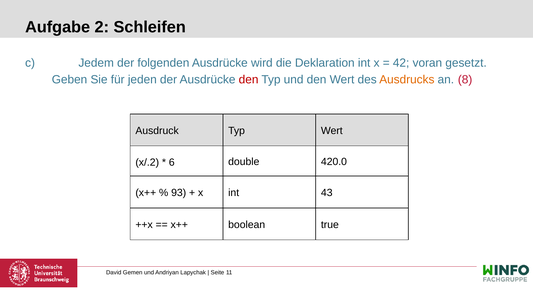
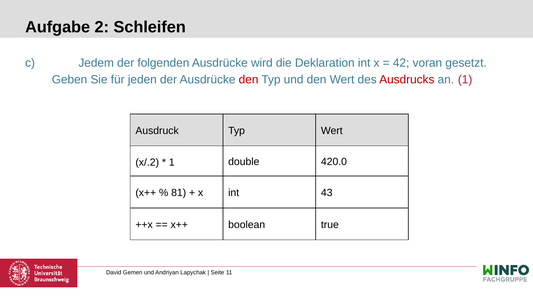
Ausdrucks colour: orange -> red
an 8: 8 -> 1
6 at (172, 162): 6 -> 1
93: 93 -> 81
